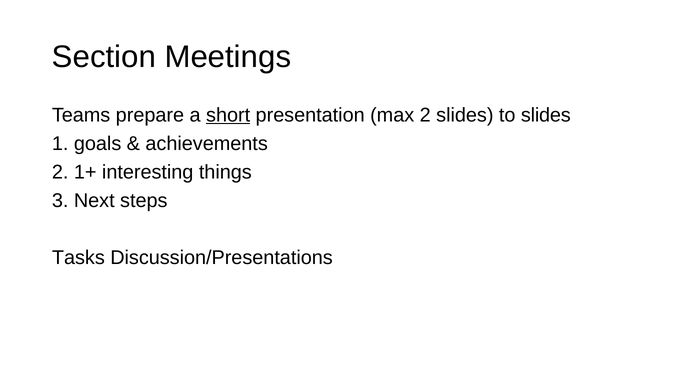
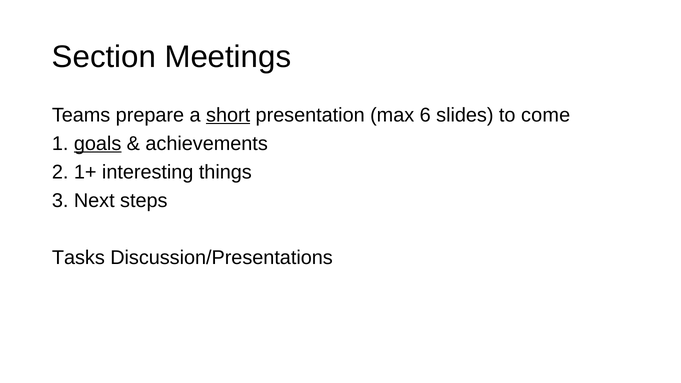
max 2: 2 -> 6
to slides: slides -> come
goals underline: none -> present
